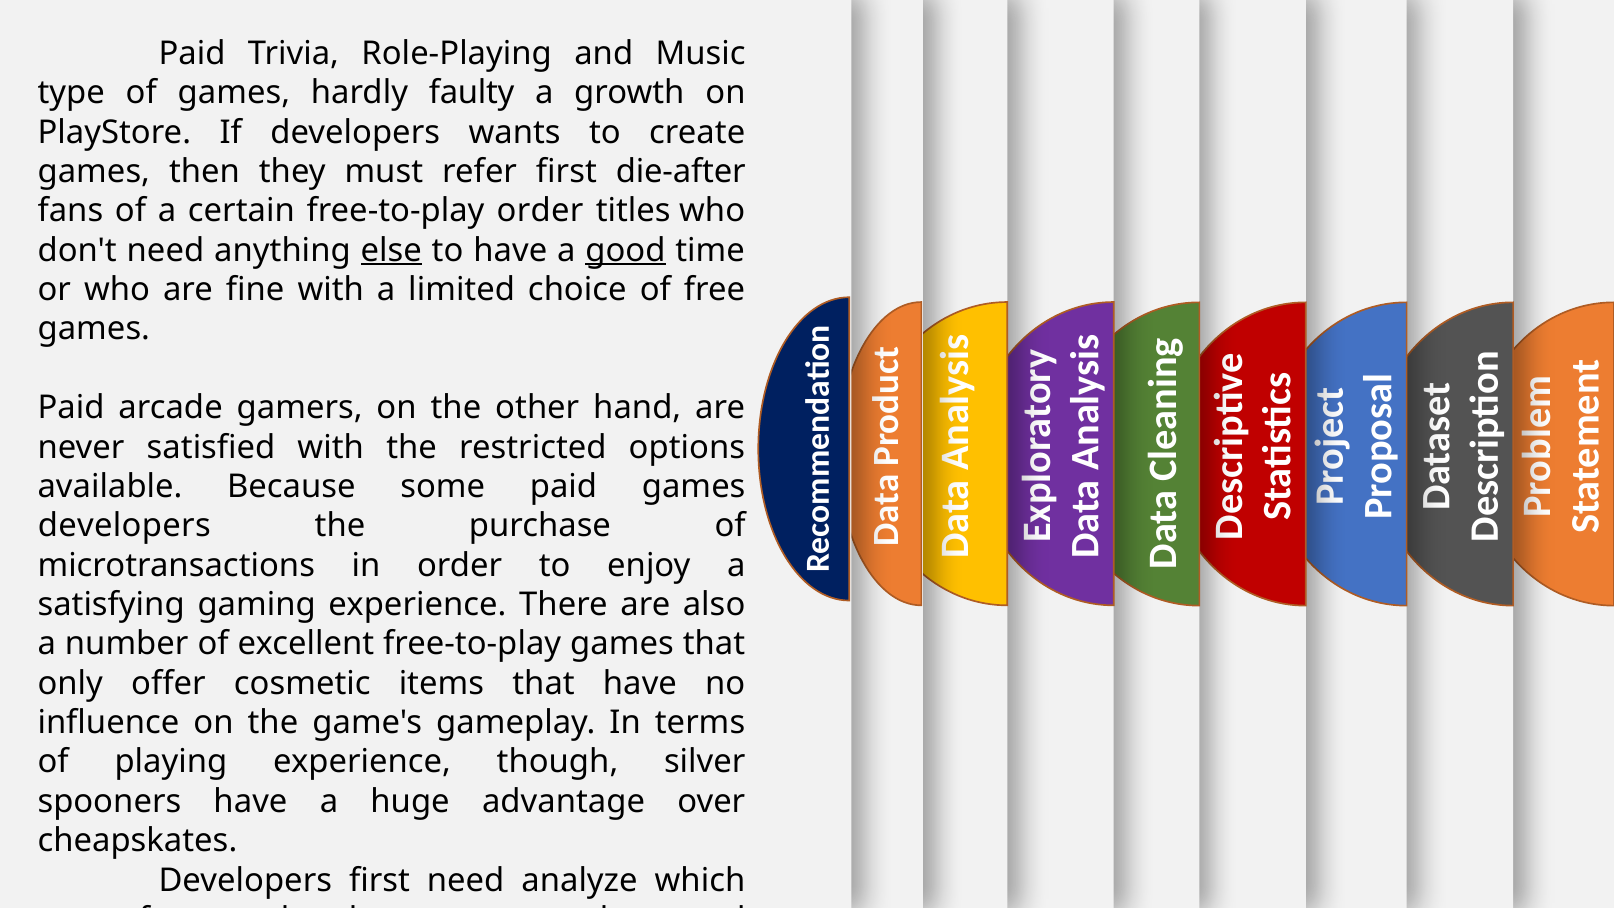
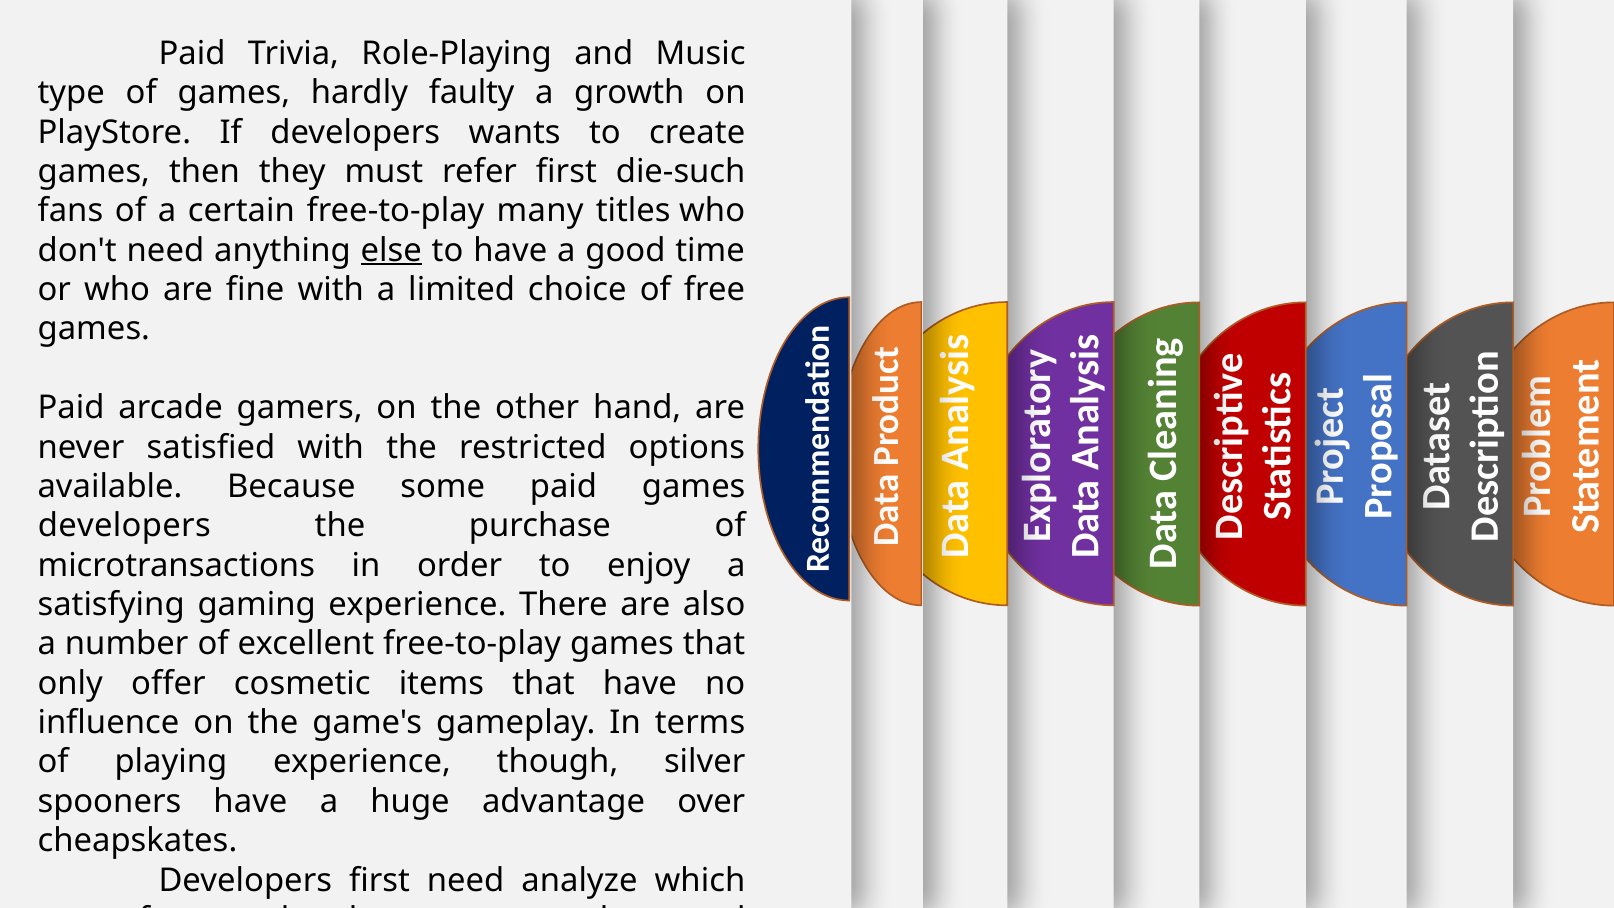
die-after: die-after -> die-such
free-to-play order: order -> many
good underline: present -> none
